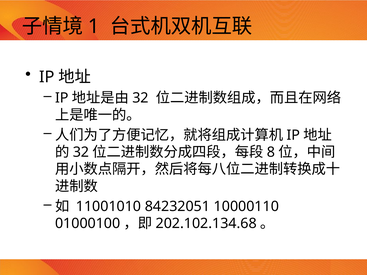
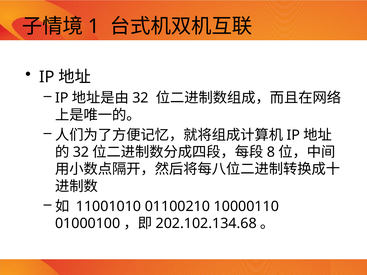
84232051: 84232051 -> 01100210
